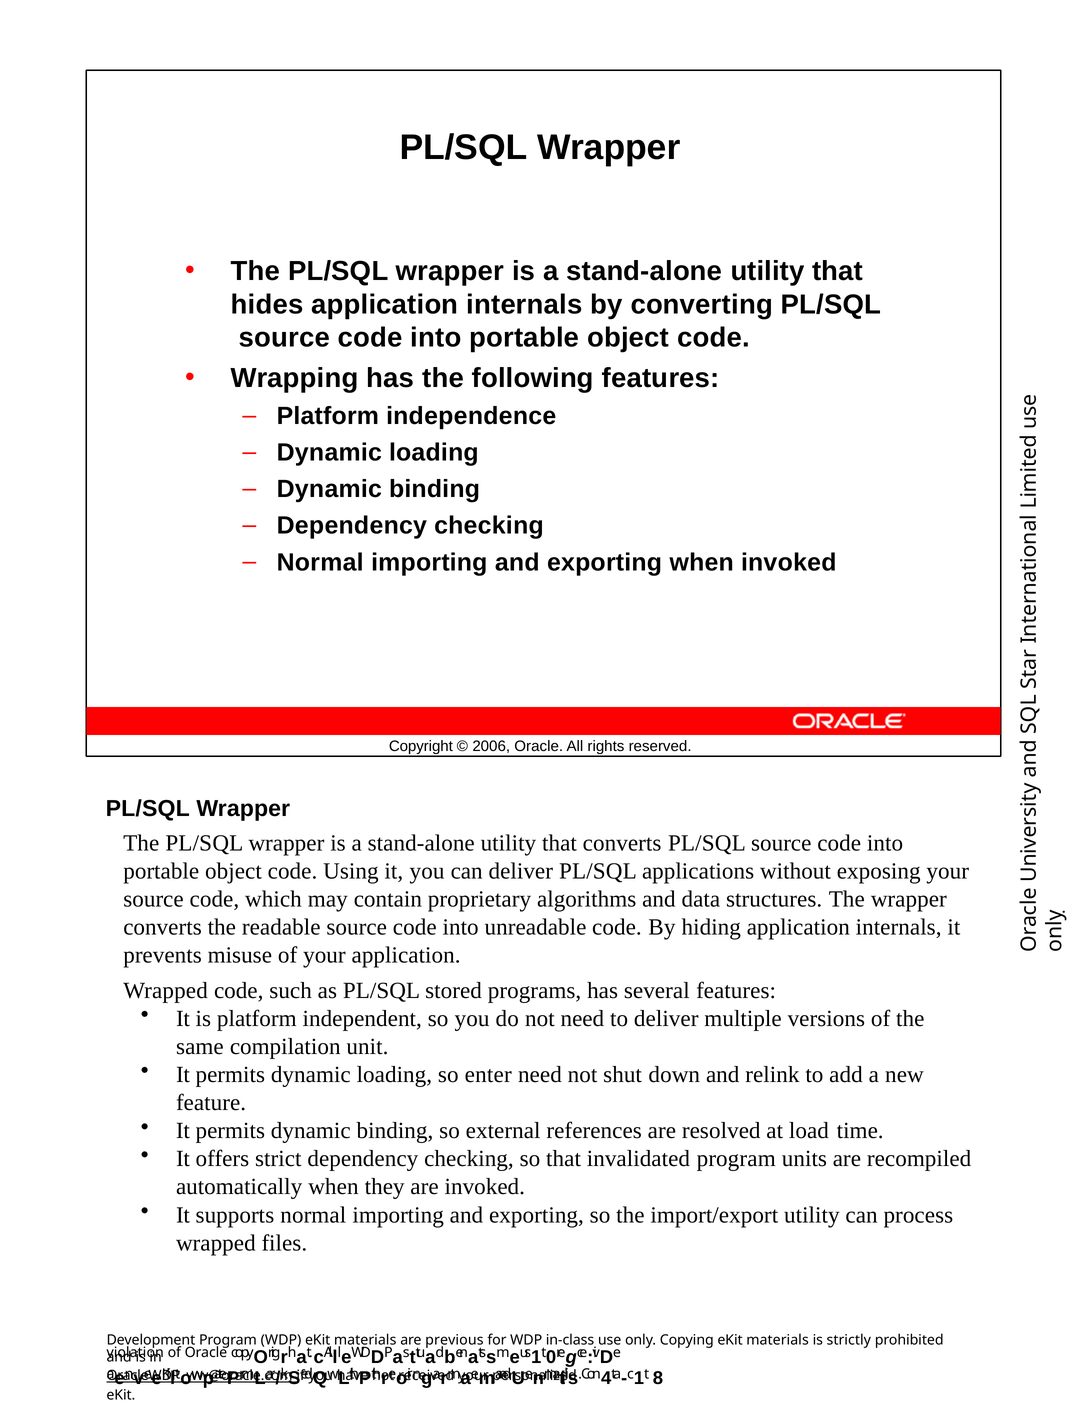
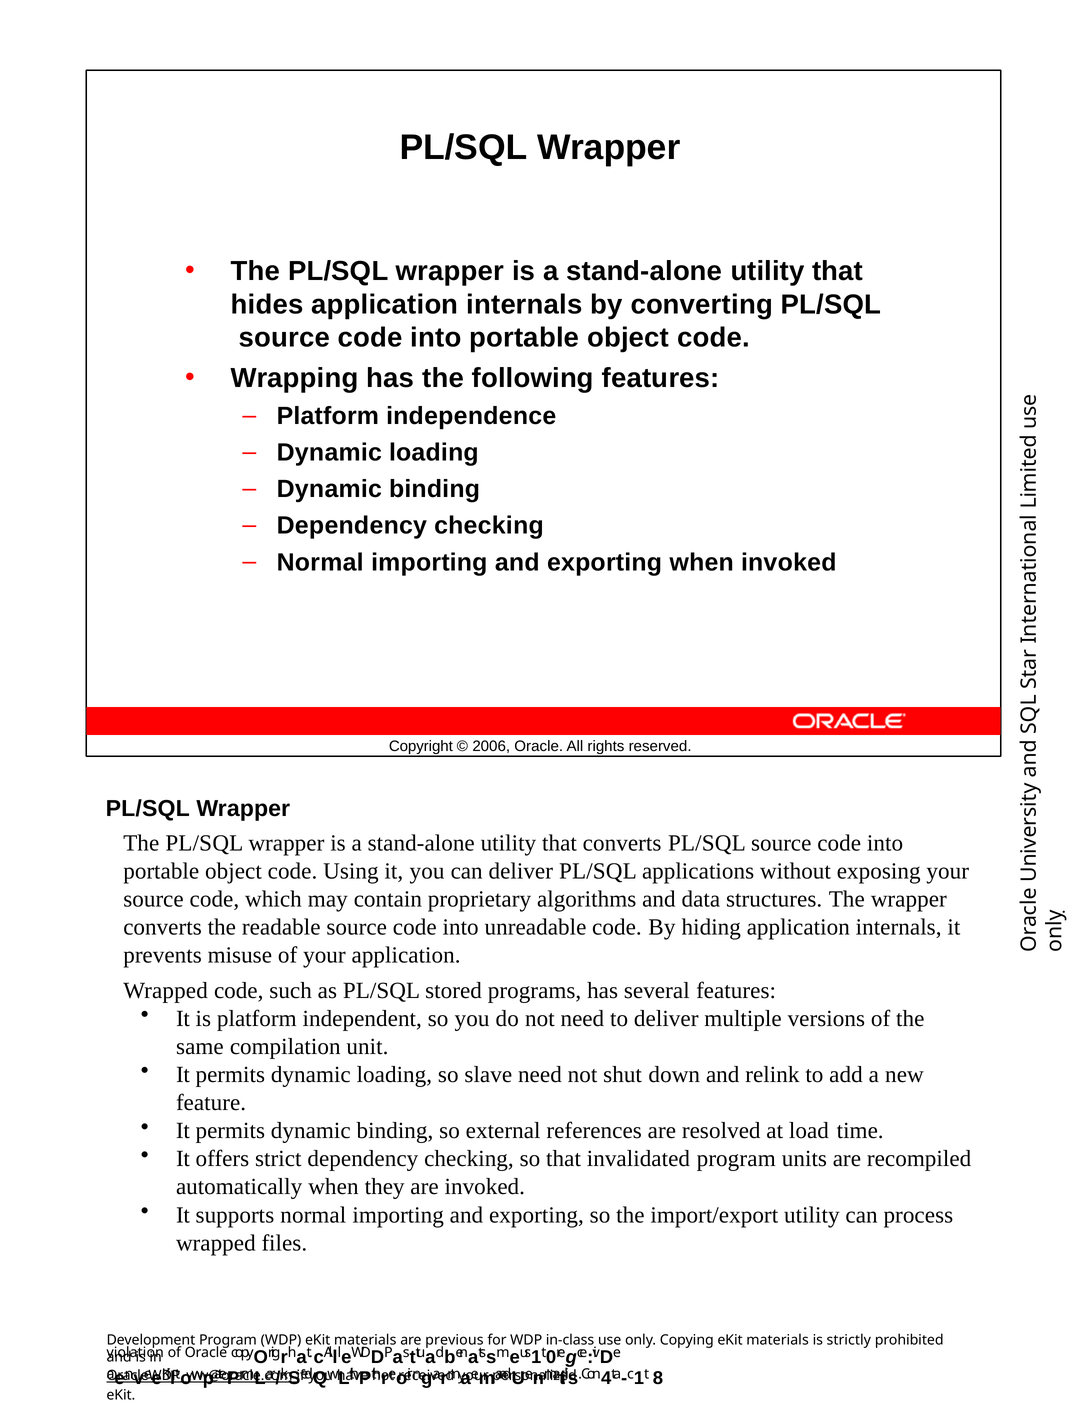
enter: enter -> slave
